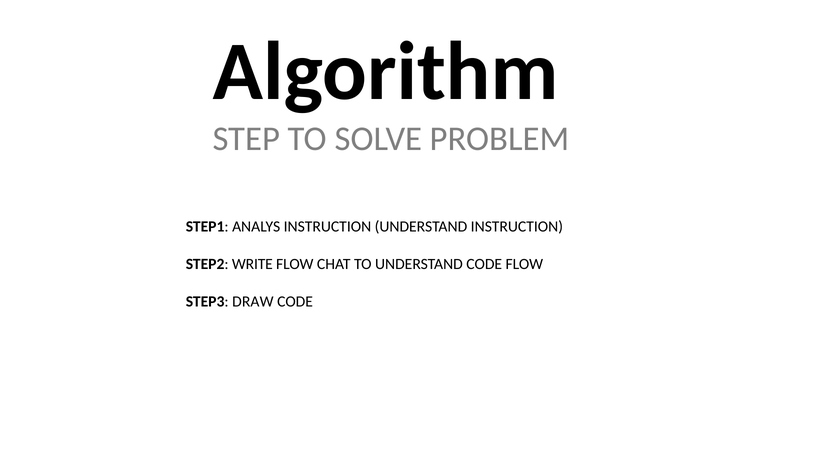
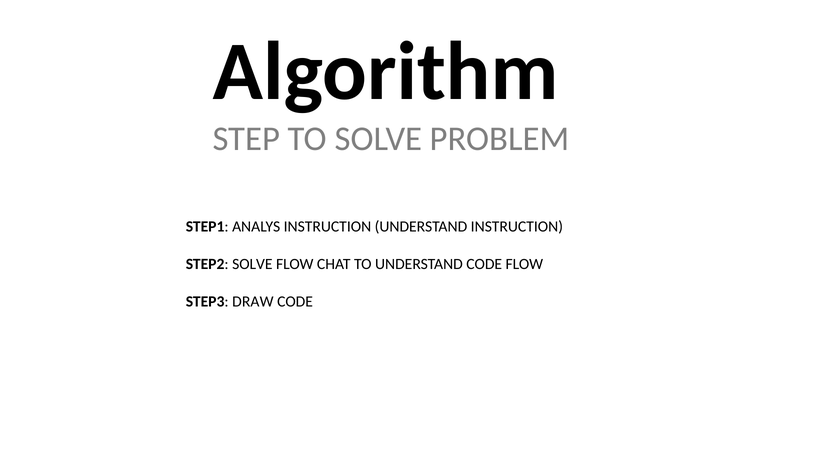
STEP2 WRITE: WRITE -> SOLVE
